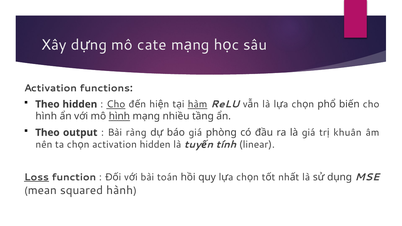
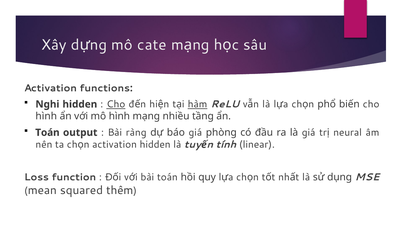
Theo at (47, 104): Theo -> Nghi
hình at (119, 116) underline: present -> none
Theo at (47, 133): Theo -> Toán
khuân: khuân -> neural
Loss underline: present -> none
hành: hành -> thêm
